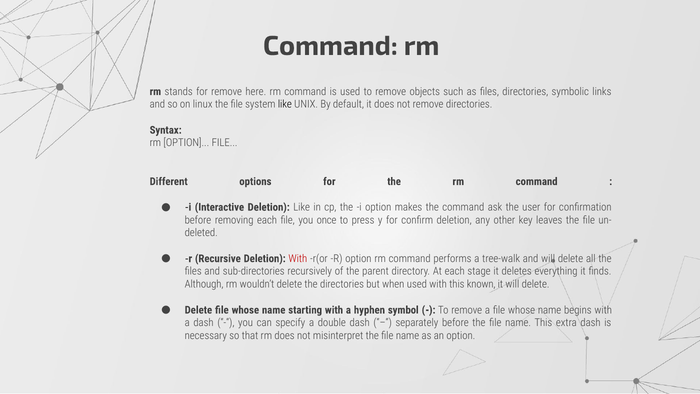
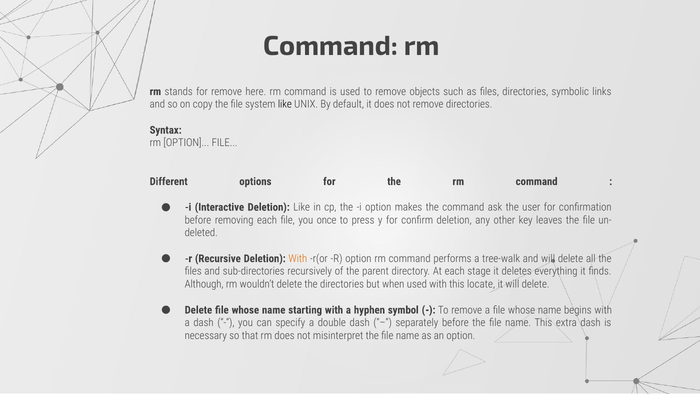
linux: linux -> copy
With at (298, 258) colour: red -> orange
known: known -> locate
